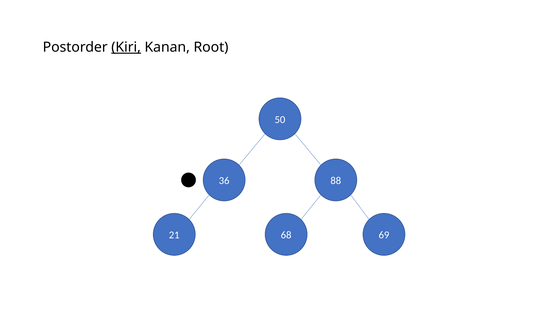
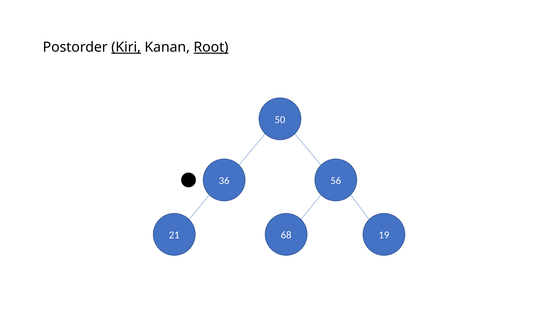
Root underline: none -> present
88: 88 -> 56
69: 69 -> 19
